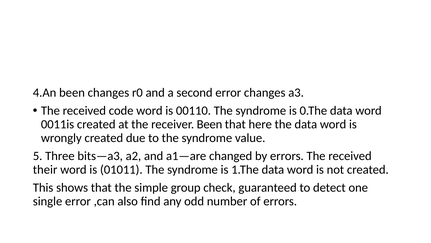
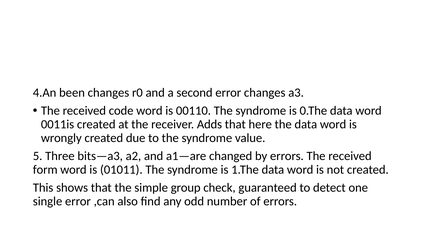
receiver Been: Been -> Adds
their: their -> form
